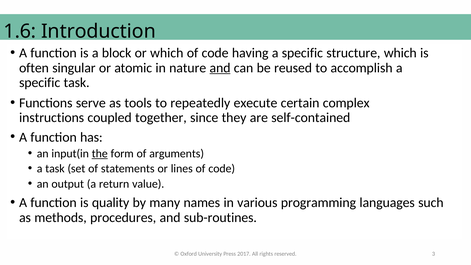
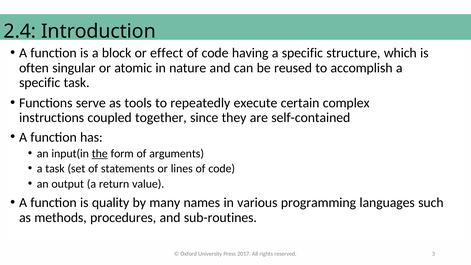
1.6: 1.6 -> 2.4
or which: which -> effect
and at (220, 68) underline: present -> none
